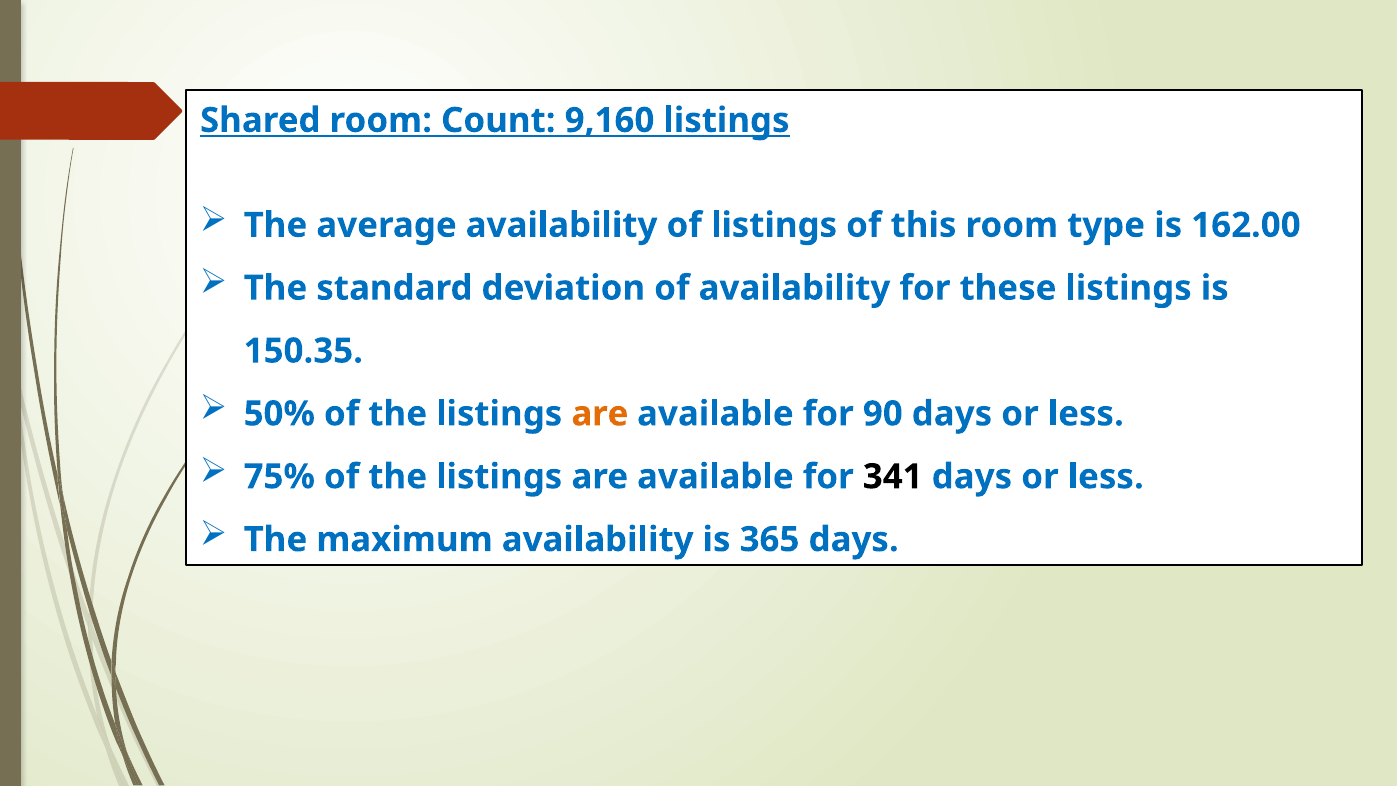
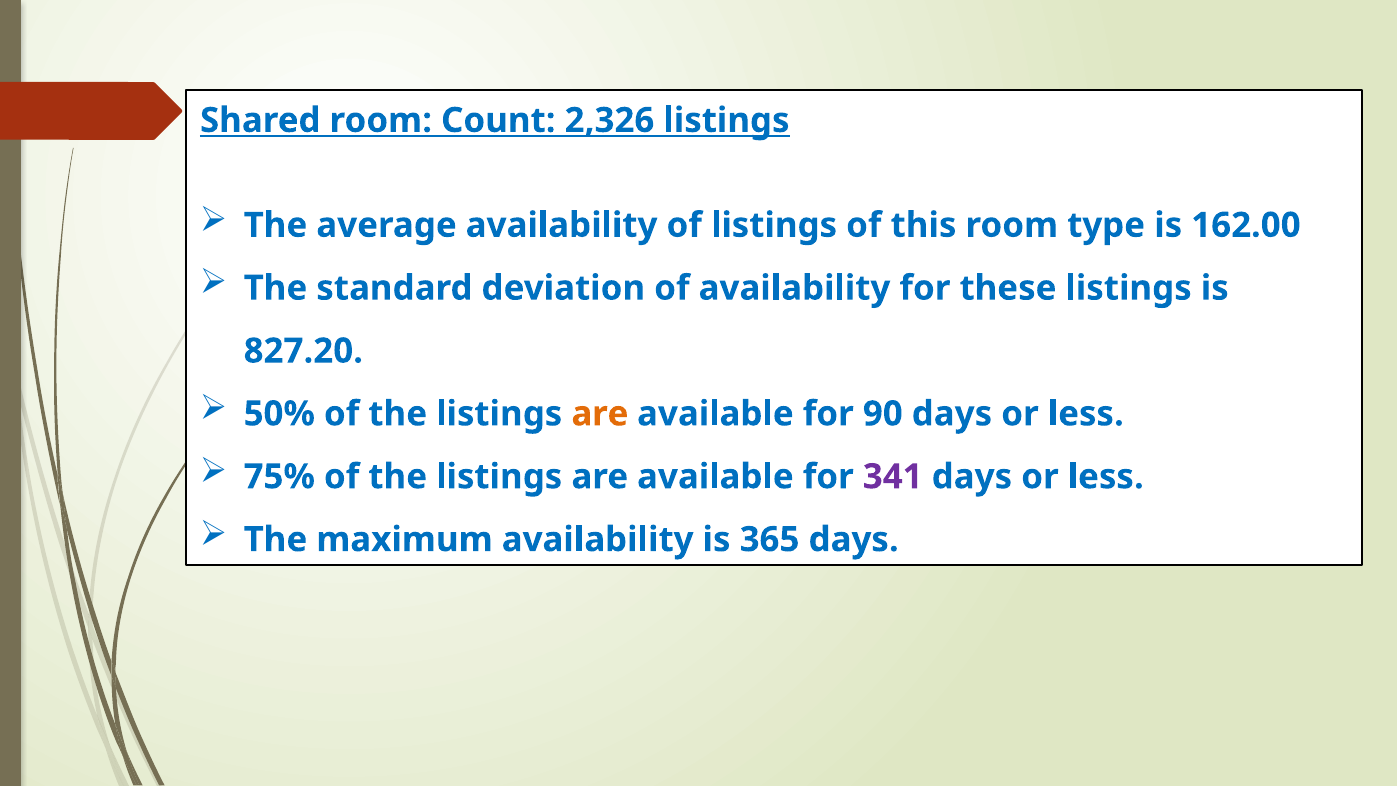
9,160: 9,160 -> 2,326
150.35: 150.35 -> 827.20
341 colour: black -> purple
